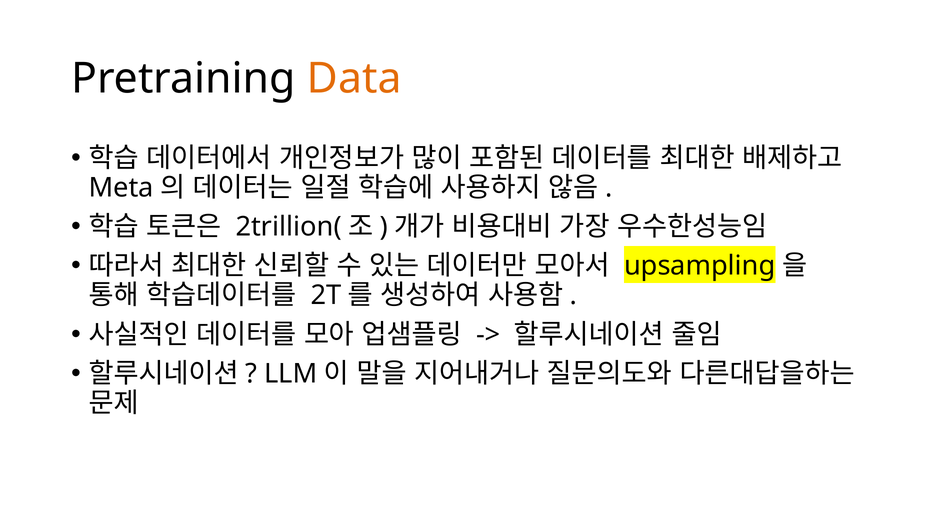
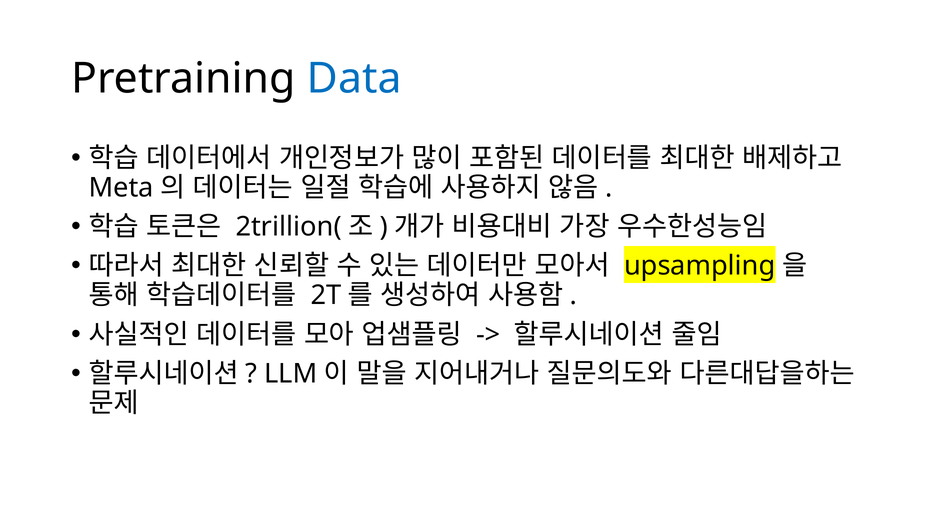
Data colour: orange -> blue
